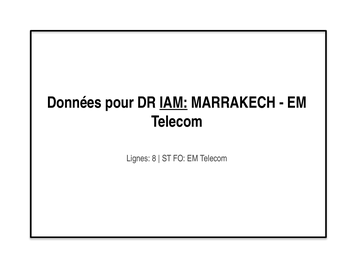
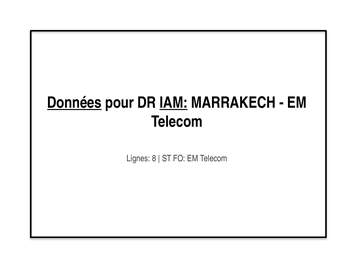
Données underline: none -> present
